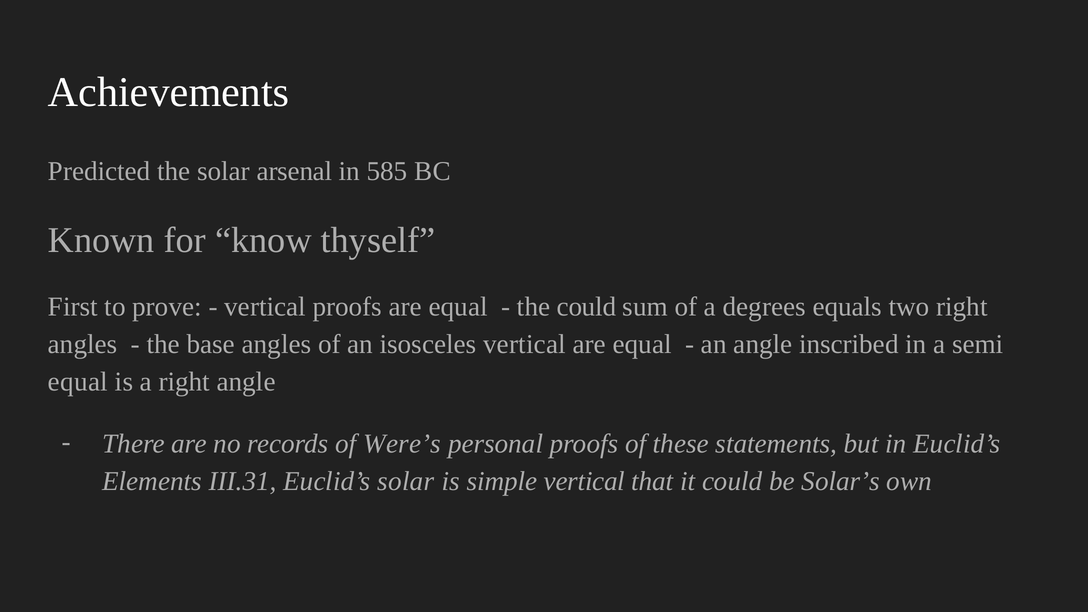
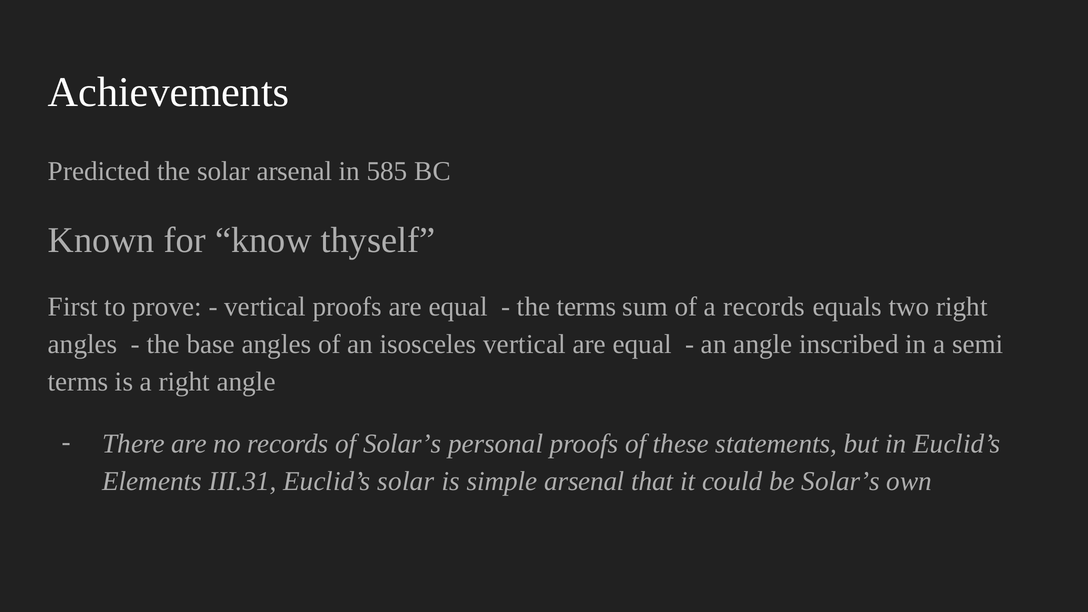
the could: could -> terms
a degrees: degrees -> records
equal at (78, 382): equal -> terms
of Were’s: Were’s -> Solar’s
simple vertical: vertical -> arsenal
